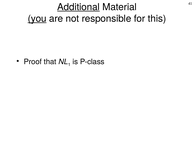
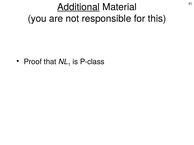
you underline: present -> none
